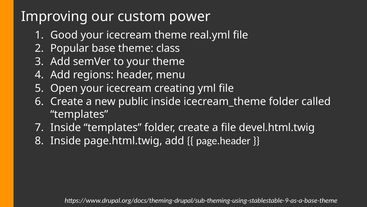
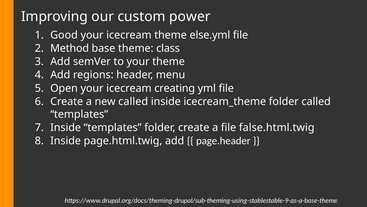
real.yml: real.yml -> else.yml
Popular: Popular -> Method
new public: public -> called
devel.html.twig: devel.html.twig -> false.html.twig
